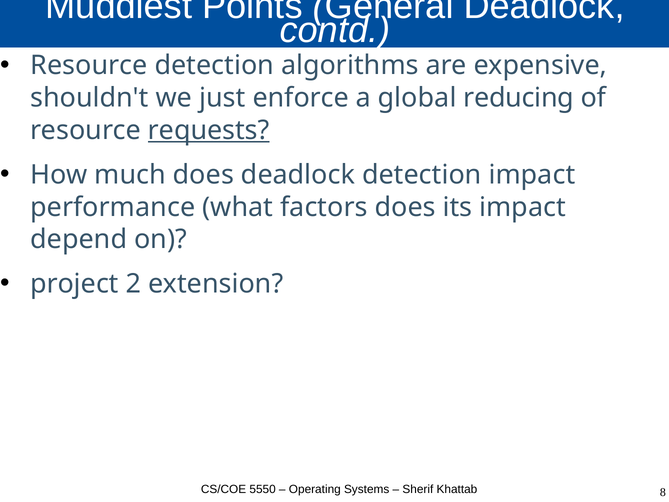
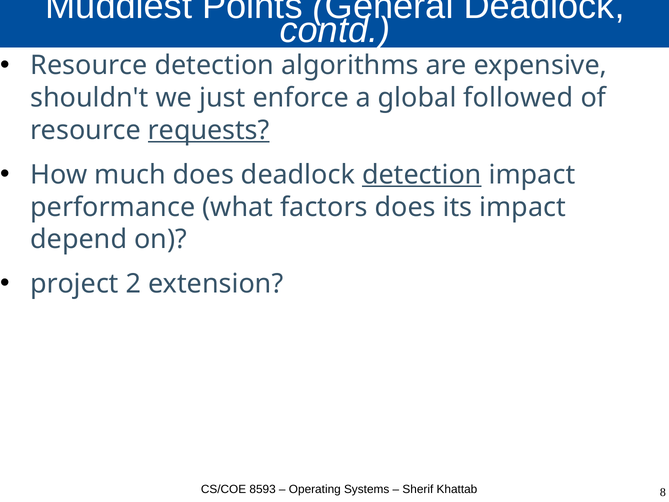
reducing: reducing -> followed
detection at (422, 175) underline: none -> present
5550: 5550 -> 8593
